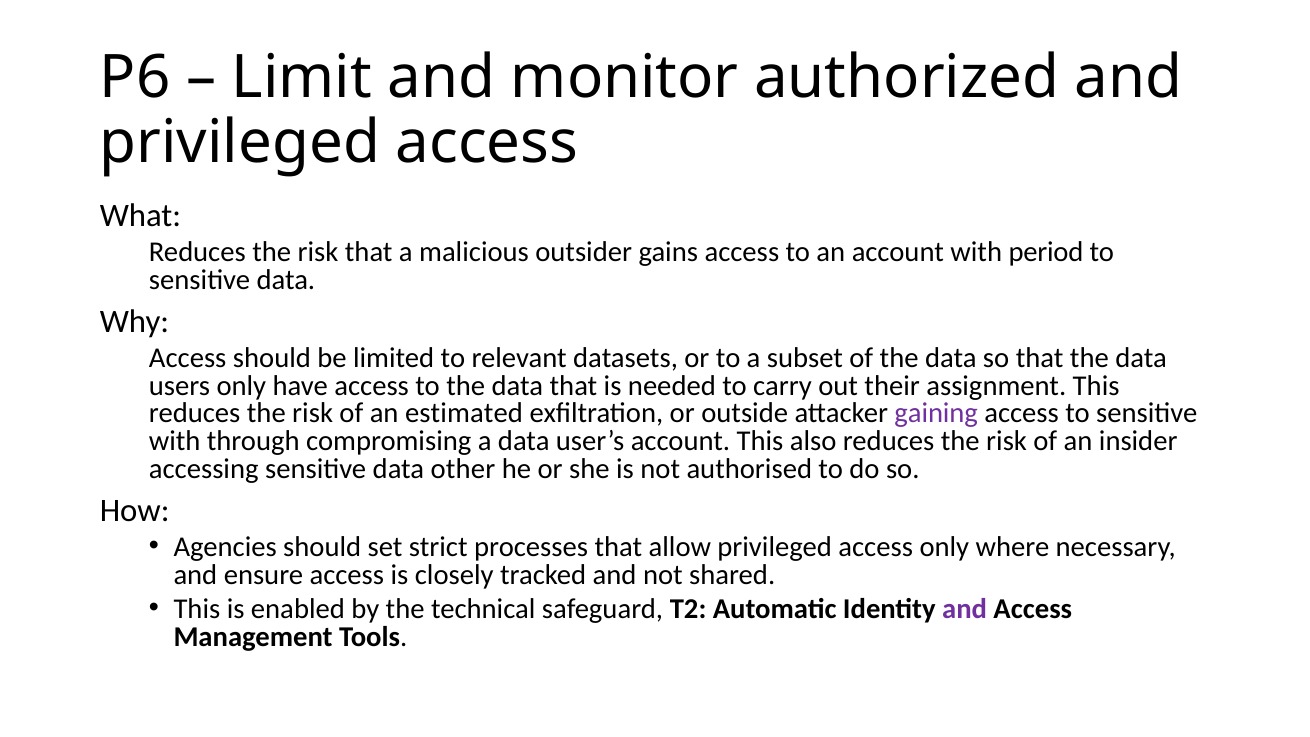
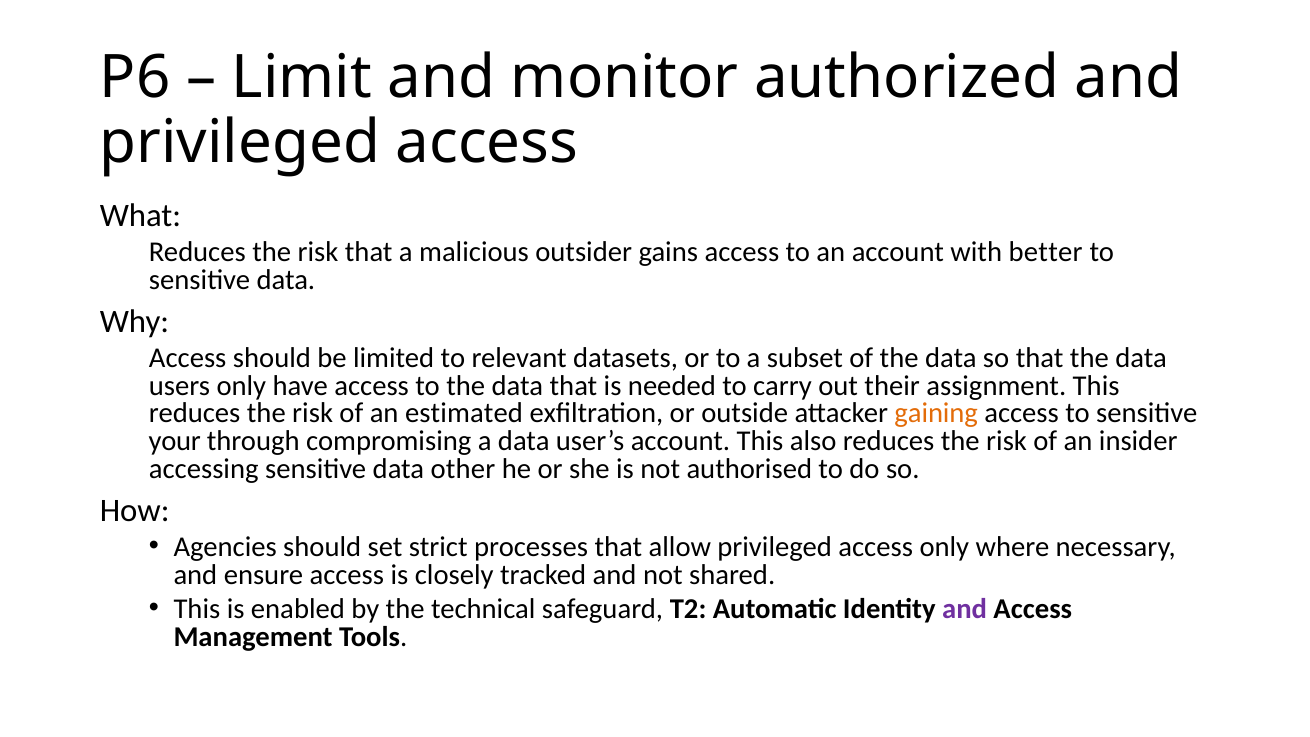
period: period -> better
gaining colour: purple -> orange
with at (175, 441): with -> your
